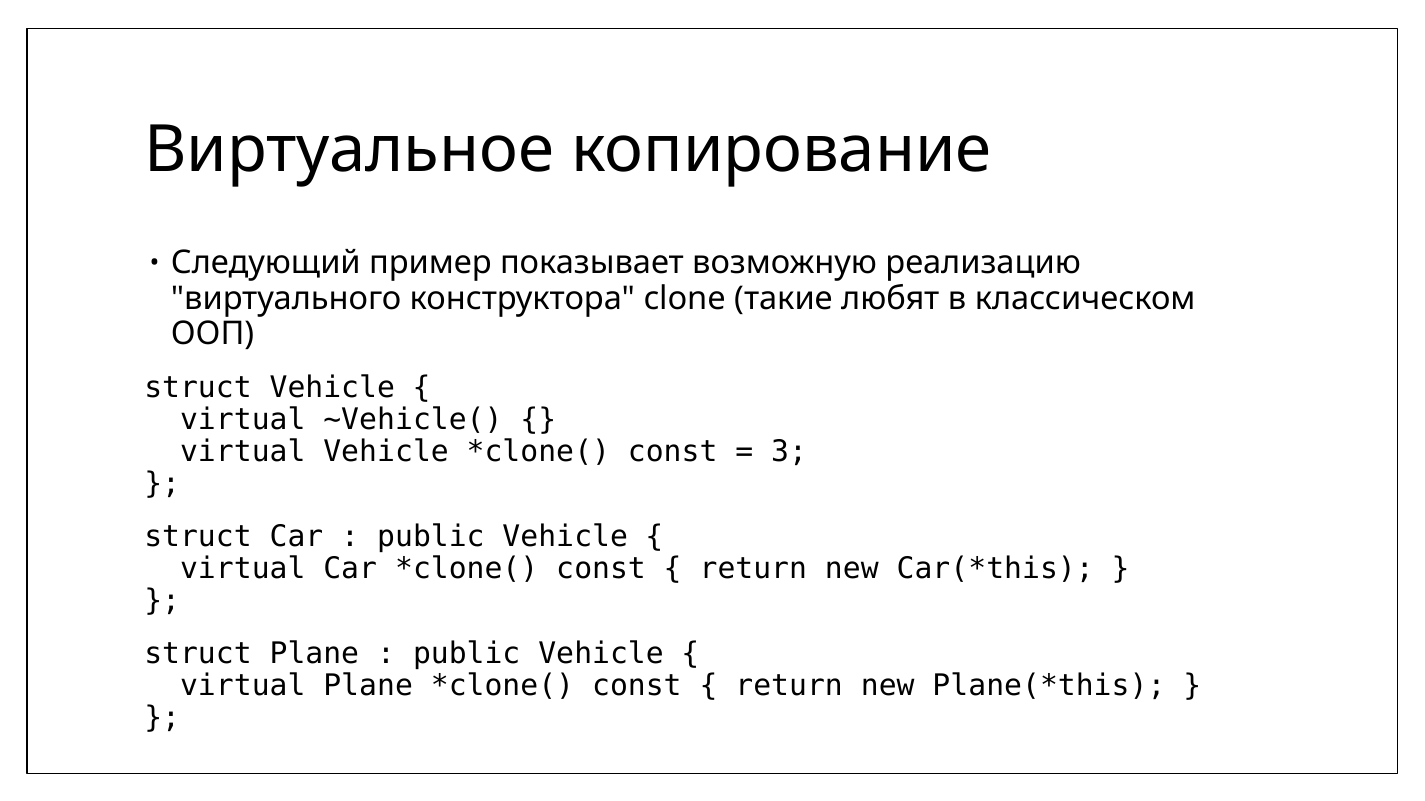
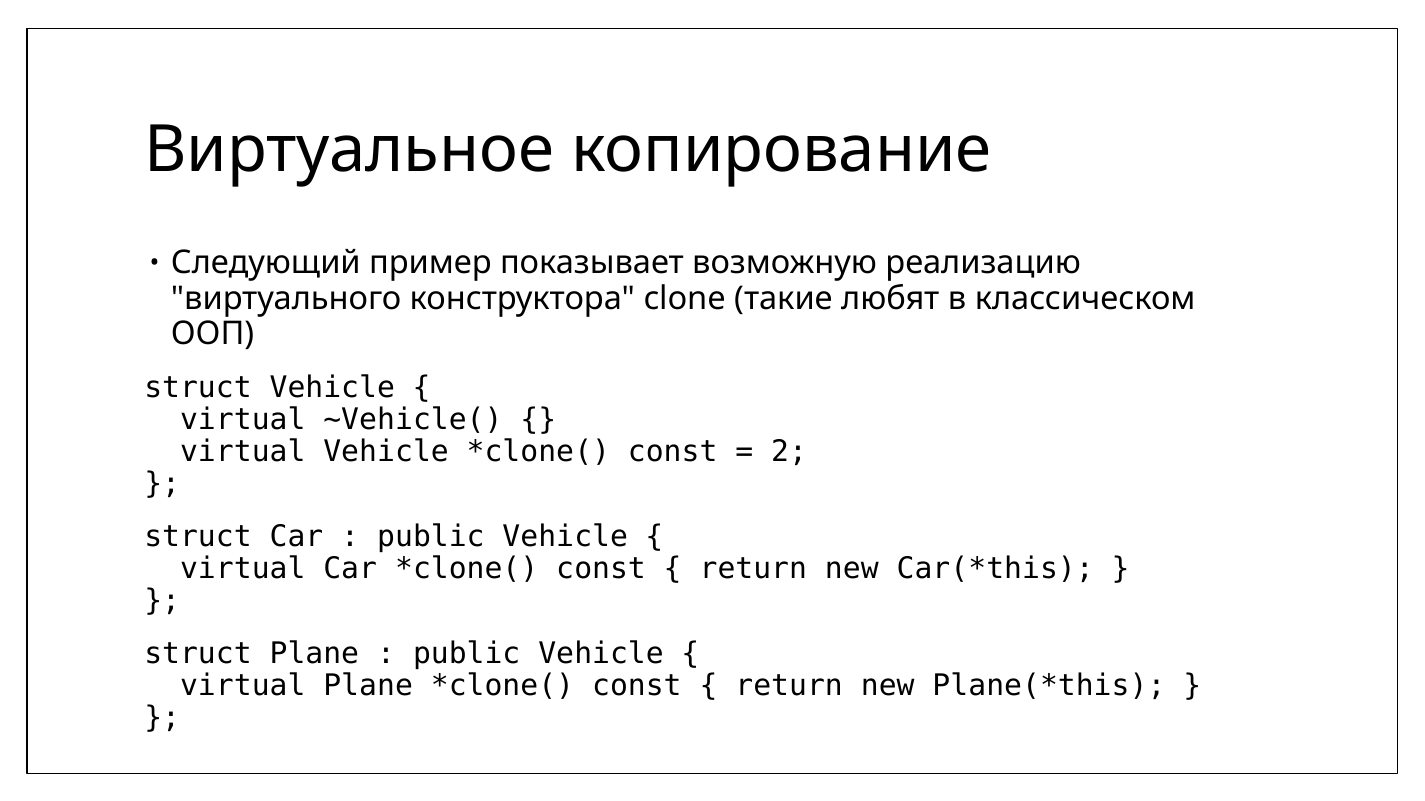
3: 3 -> 2
